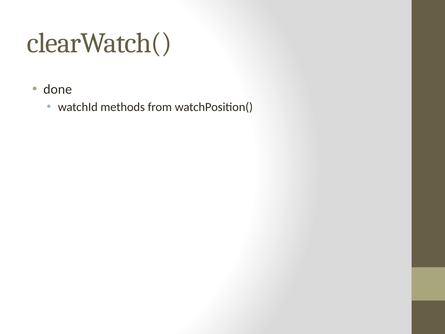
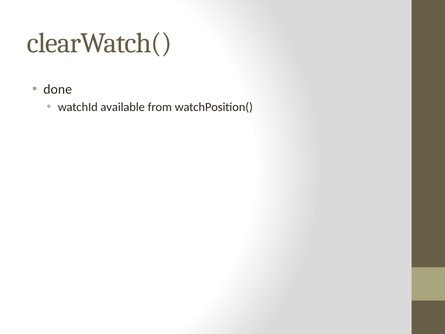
methods: methods -> available
